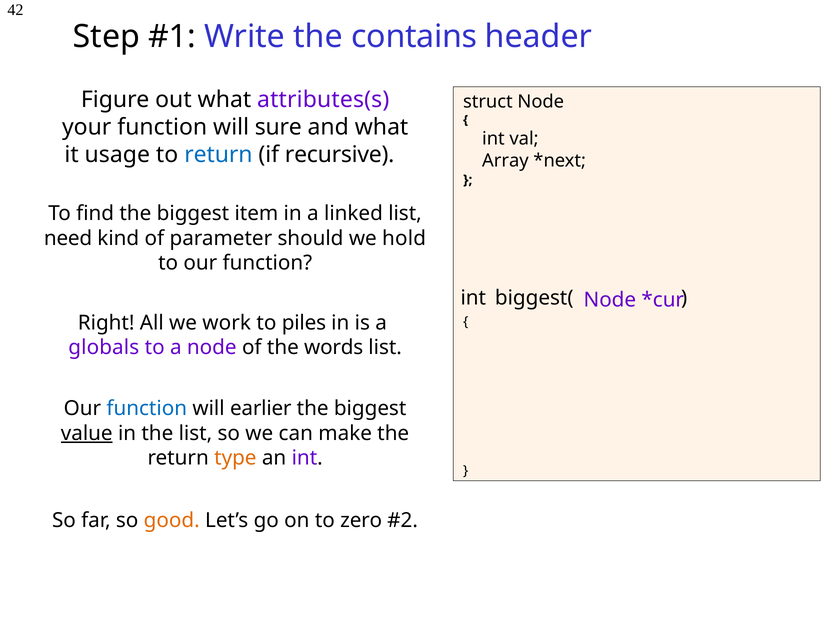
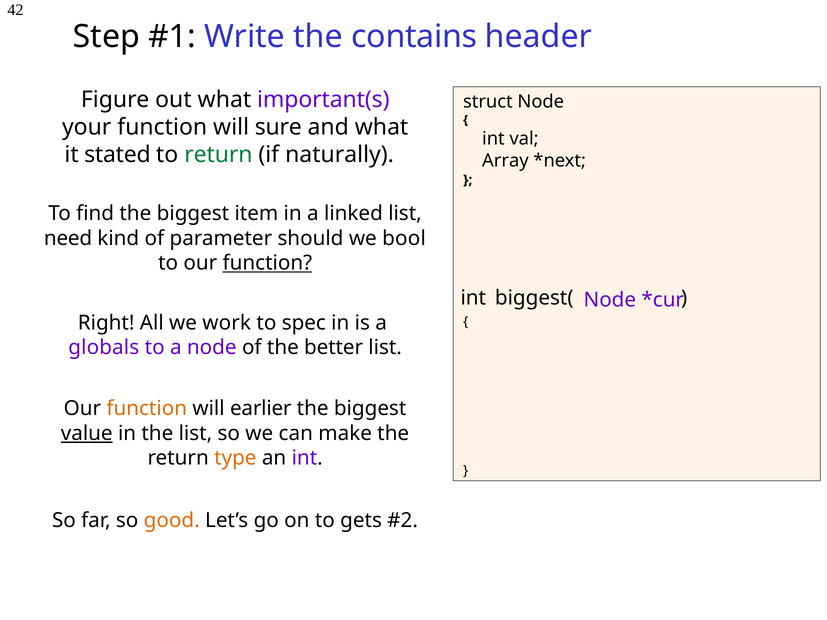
attributes(s: attributes(s -> important(s
usage: usage -> stated
return at (218, 155) colour: blue -> green
recursive: recursive -> naturally
hold: hold -> bool
function at (267, 263) underline: none -> present
piles: piles -> spec
words: words -> better
function at (147, 409) colour: blue -> orange
zero: zero -> gets
